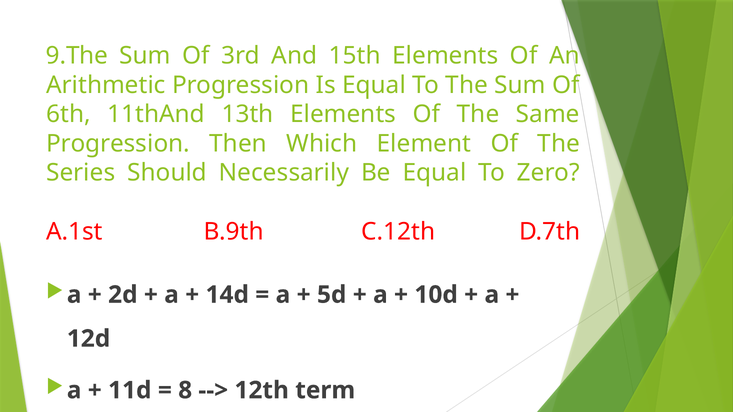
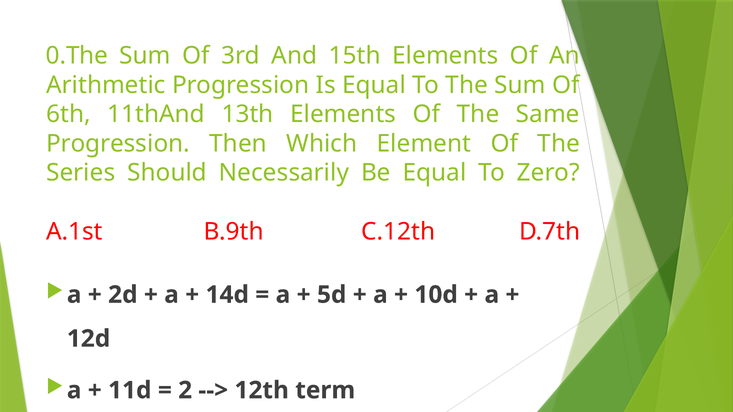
9.The: 9.The -> 0.The
8: 8 -> 2
